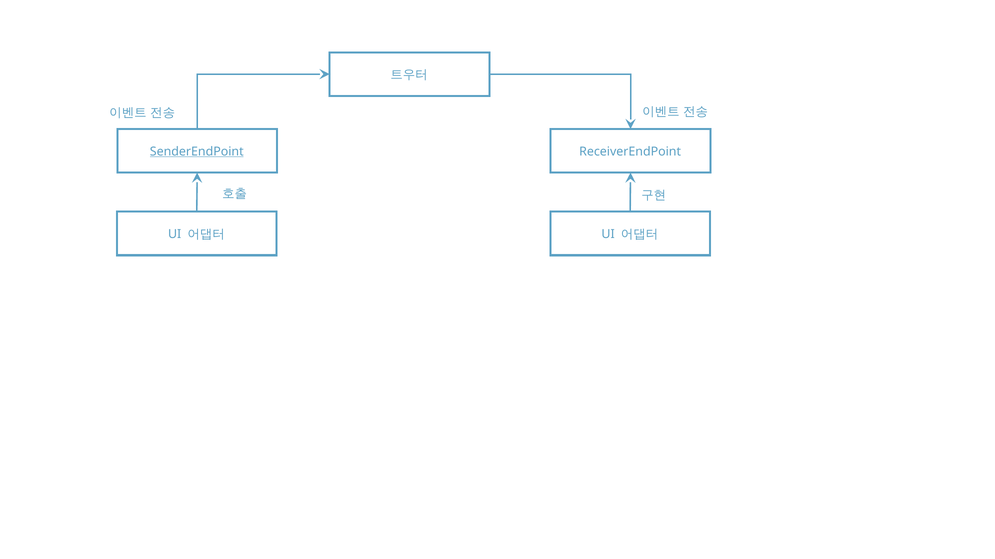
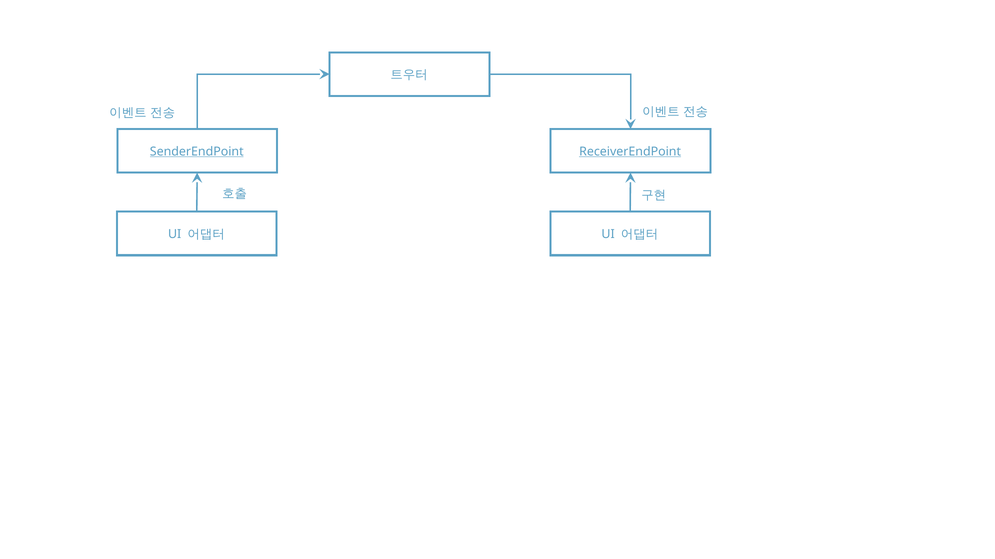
ReceiverEndPoint underline: none -> present
